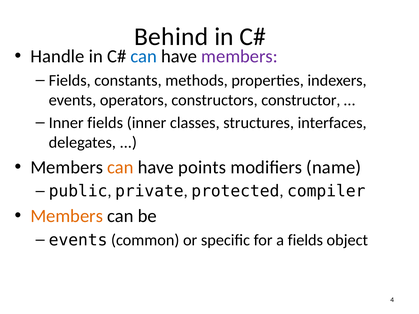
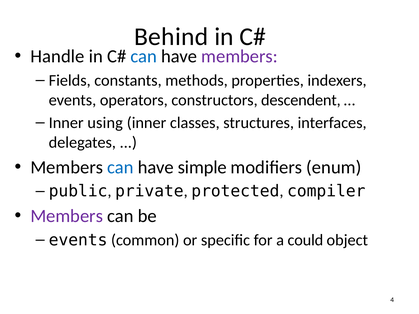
constructor: constructor -> descendent
Inner fields: fields -> using
can at (120, 167) colour: orange -> blue
points: points -> simple
name: name -> enum
Members at (67, 216) colour: orange -> purple
a fields: fields -> could
